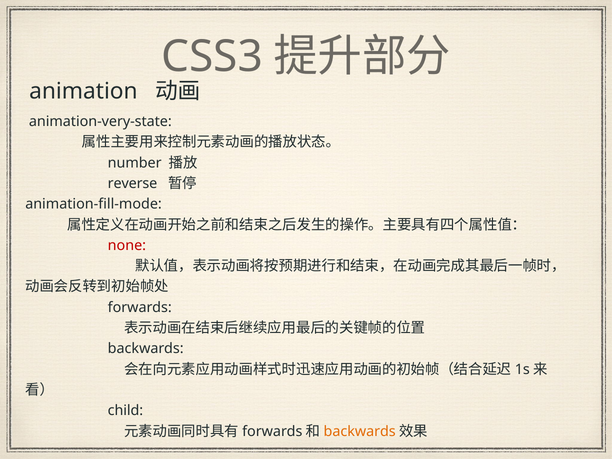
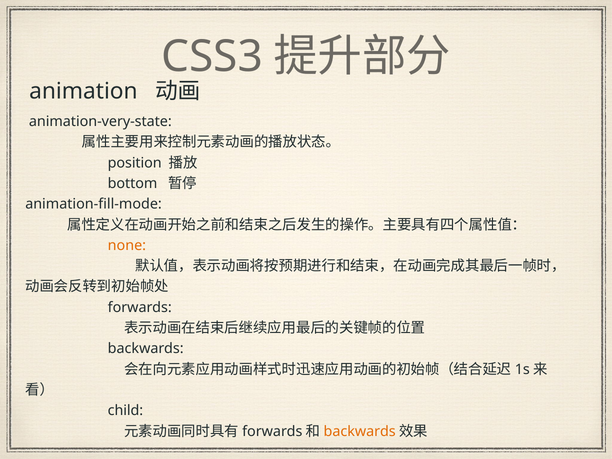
number: number -> position
reverse: reverse -> bottom
none colour: red -> orange
